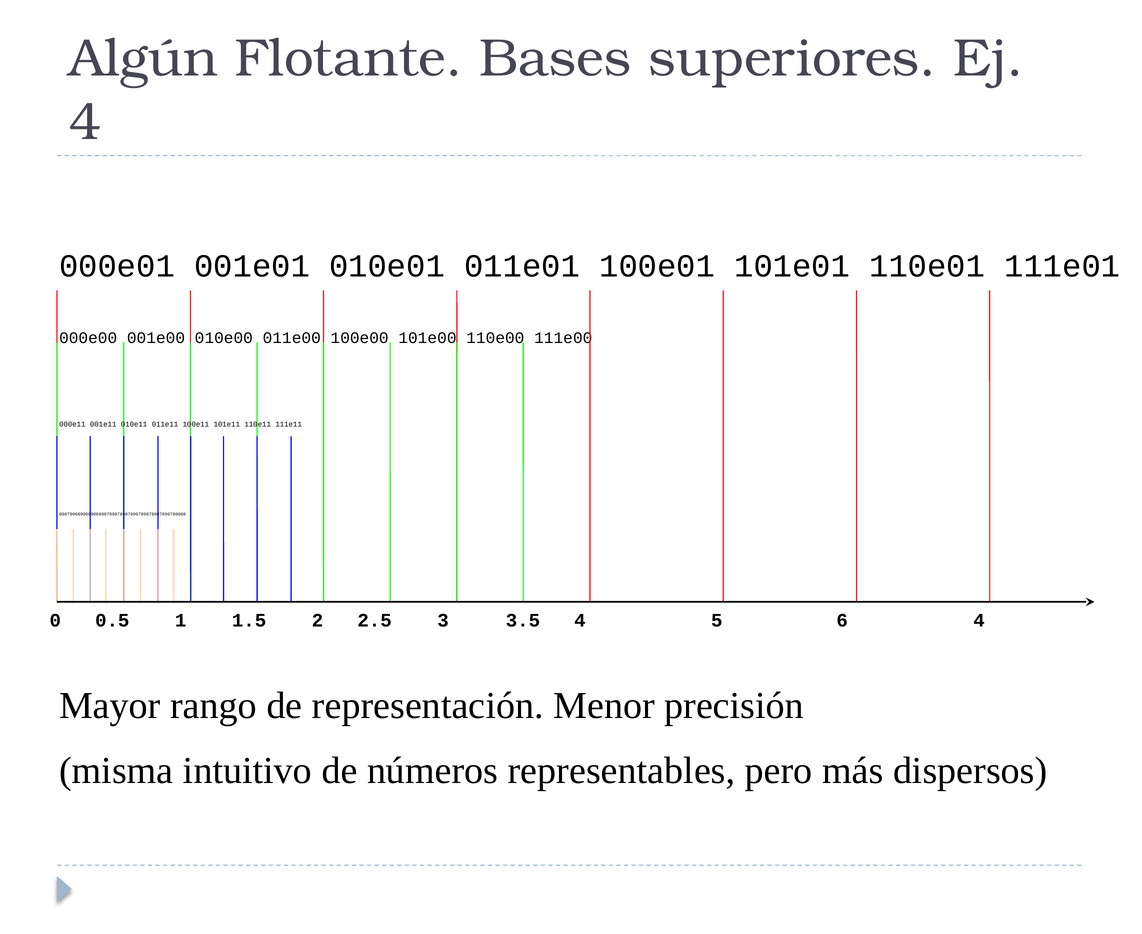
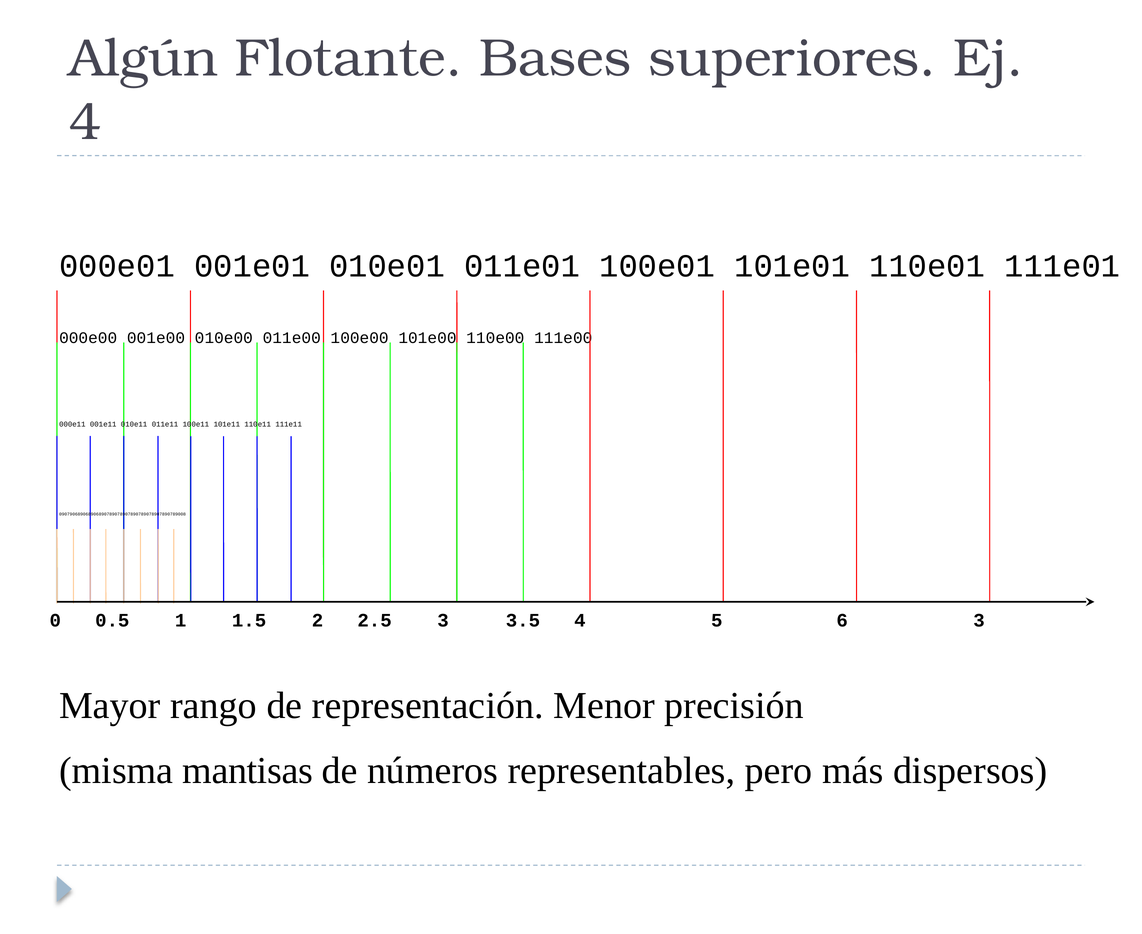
6 4: 4 -> 3
intuitivo: intuitivo -> mantisas
